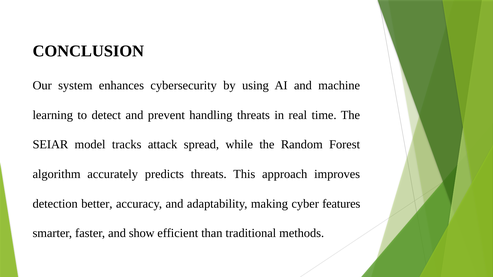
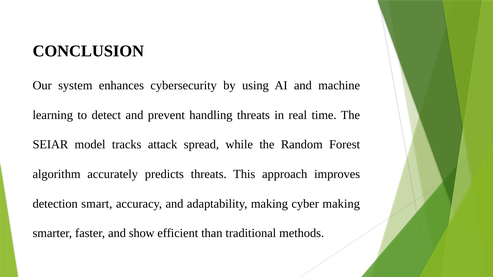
better: better -> smart
cyber features: features -> making
